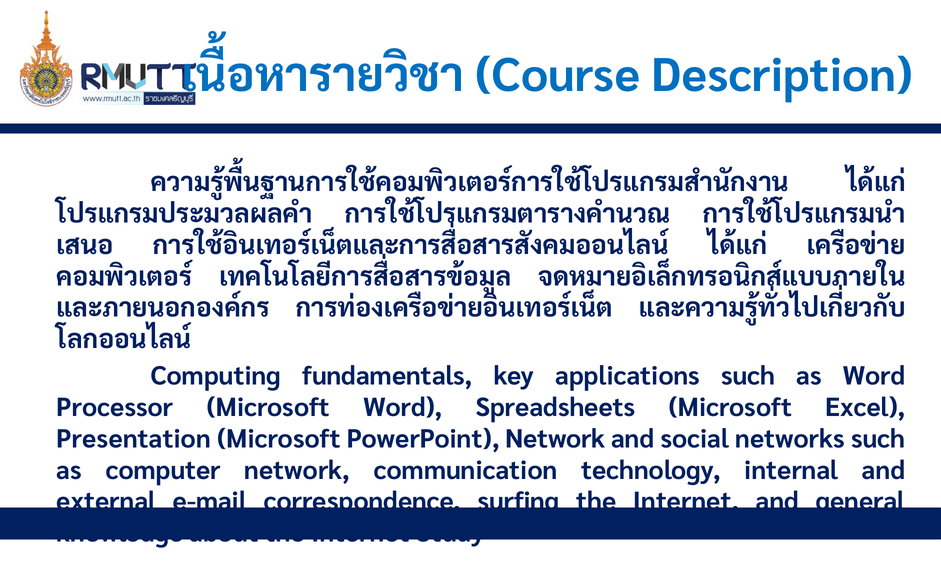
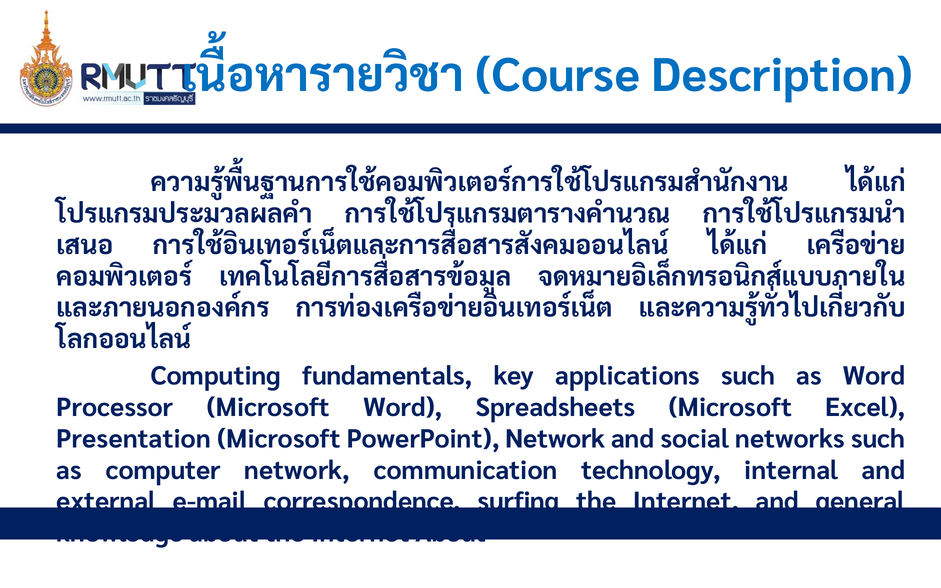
Internet Study: Study -> About
